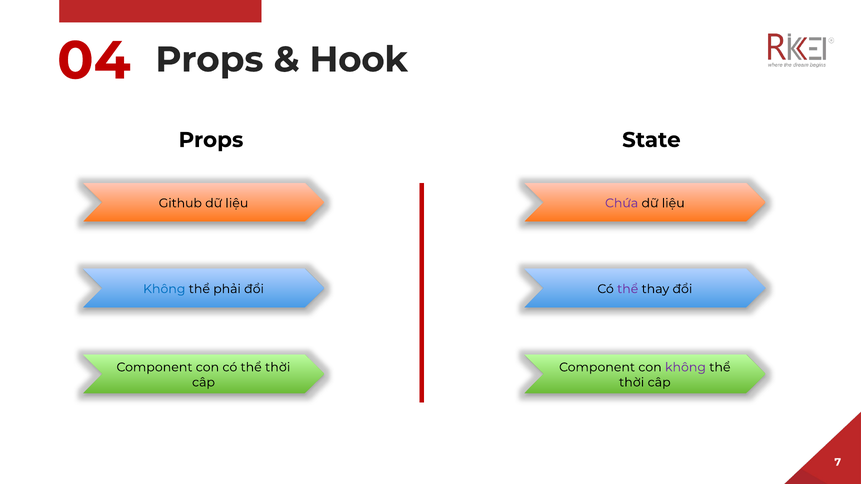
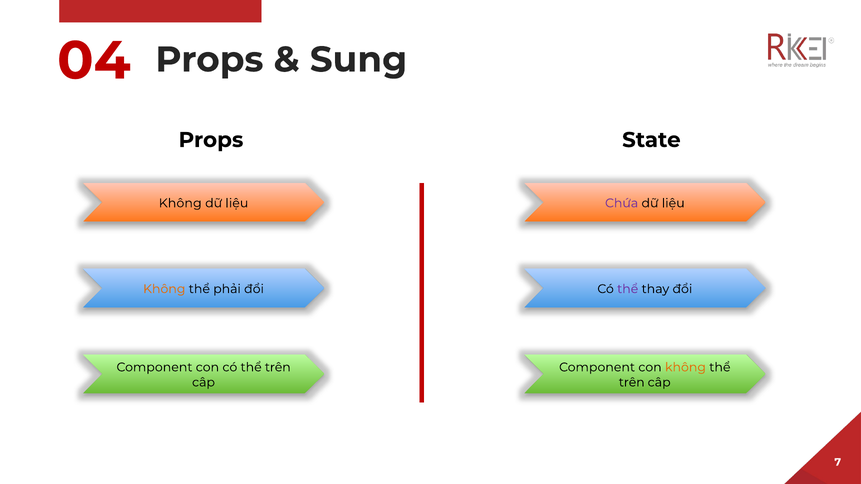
Hook: Hook -> Sung
Github at (180, 203): Github -> Không
Không at (164, 289) colour: blue -> orange
có thể thời: thời -> trên
không at (685, 367) colour: purple -> orange
thời at (632, 383): thời -> trên
